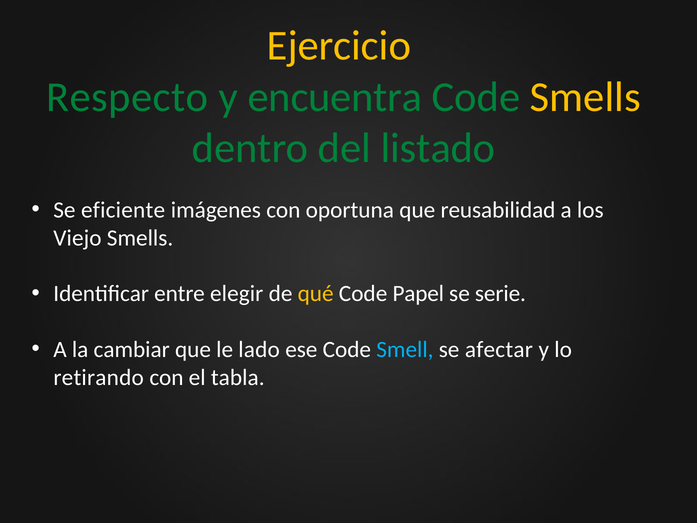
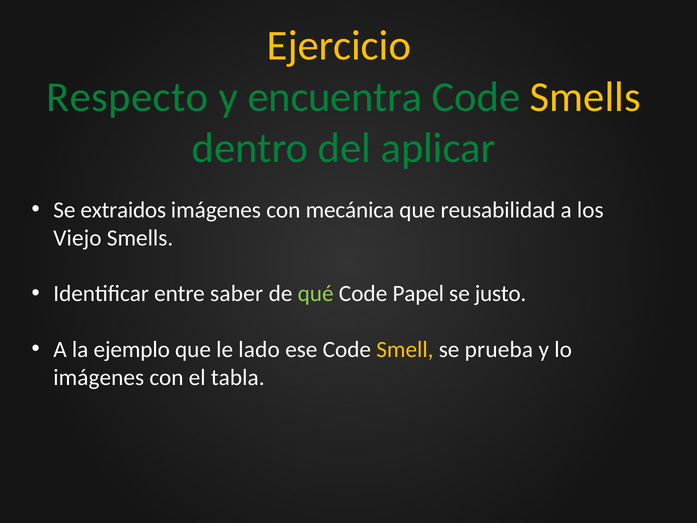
listado: listado -> aplicar
eficiente: eficiente -> extraidos
oportuna: oportuna -> mecánica
elegir: elegir -> saber
qué colour: yellow -> light green
serie: serie -> justo
cambiar: cambiar -> ejemplo
Smell colour: light blue -> yellow
afectar: afectar -> prueba
retirando at (99, 377): retirando -> imágenes
